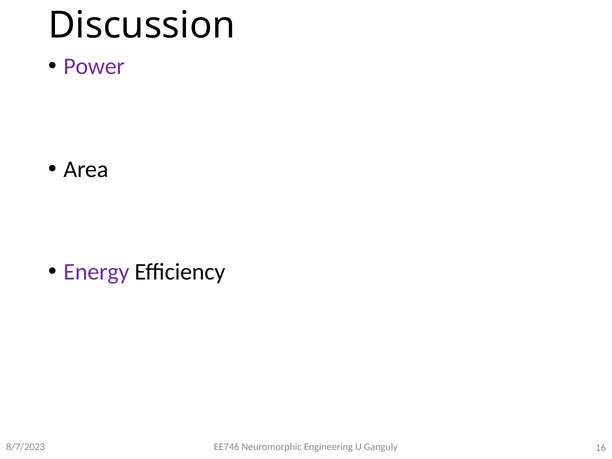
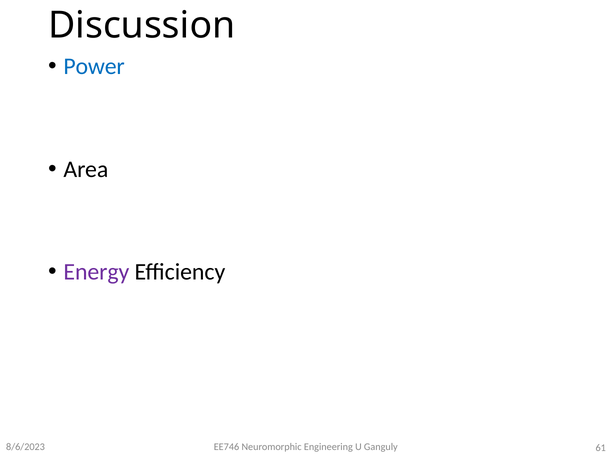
Power colour: purple -> blue
16: 16 -> 61
8/7/2023: 8/7/2023 -> 8/6/2023
